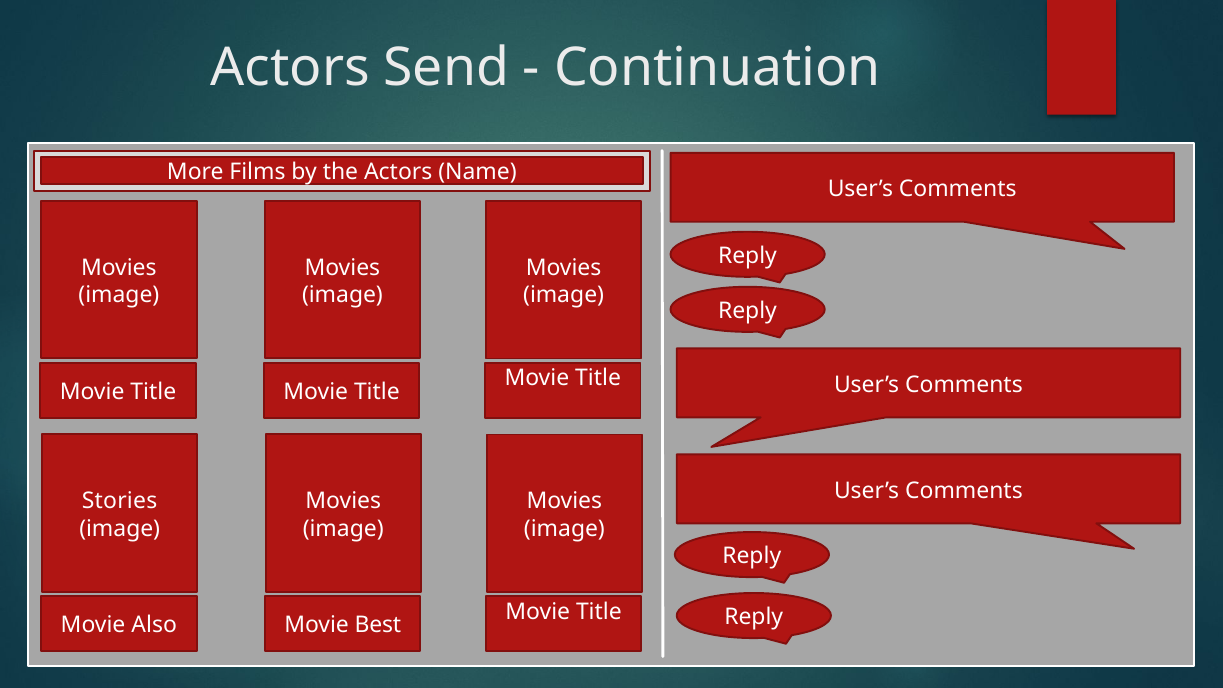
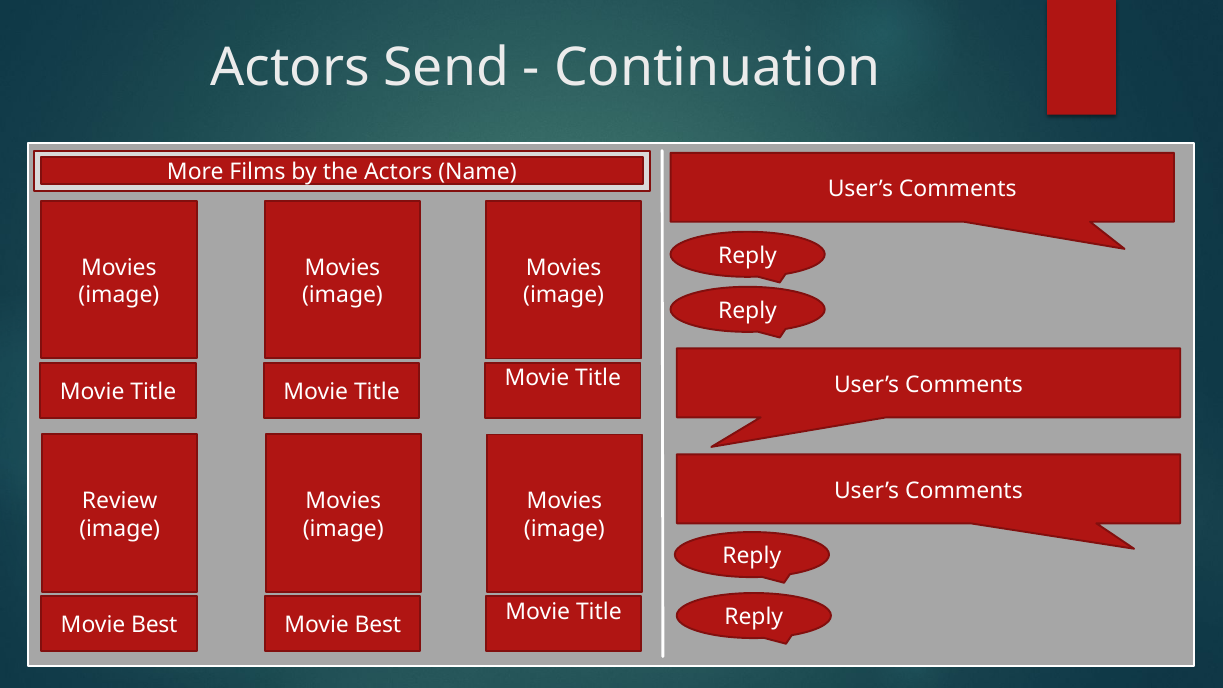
Stories: Stories -> Review
Also at (154, 625): Also -> Best
